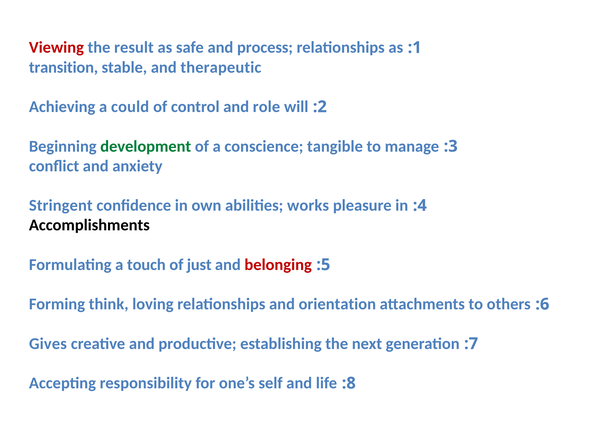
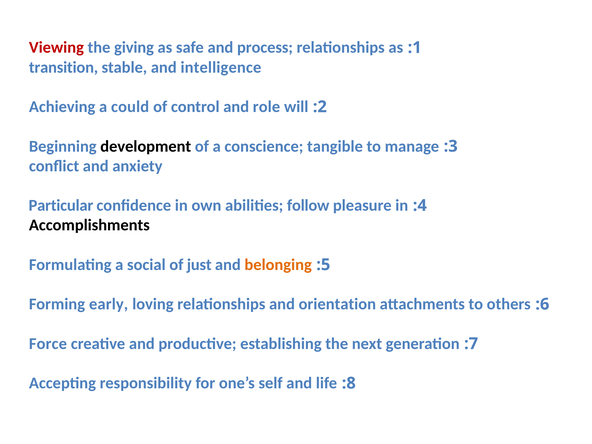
result: result -> giving
therapeutic: therapeutic -> intelligence
development colour: green -> black
Stringent: Stringent -> Particular
works: works -> follow
touch: touch -> social
belonging colour: red -> orange
think: think -> early
Gives: Gives -> Force
